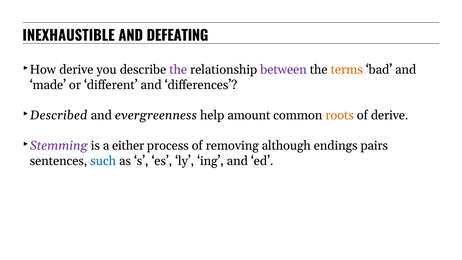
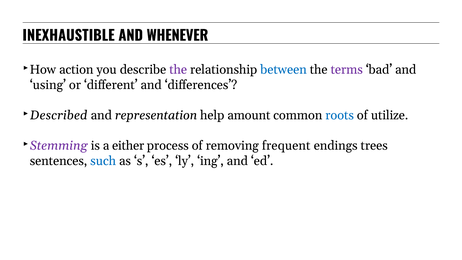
DEFEATING: DEFEATING -> WHENEVER
How derive: derive -> action
between colour: purple -> blue
terms colour: orange -> purple
made: made -> using
evergreenness: evergreenness -> representation
roots colour: orange -> blue
of derive: derive -> utilize
although: although -> frequent
pairs: pairs -> trees
